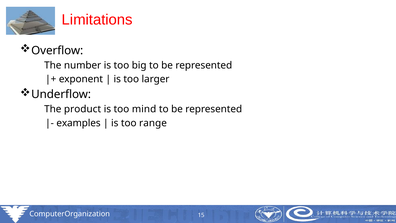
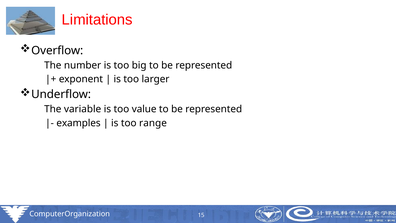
product: product -> variable
mind: mind -> value
